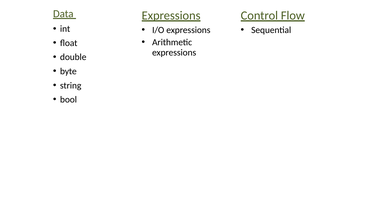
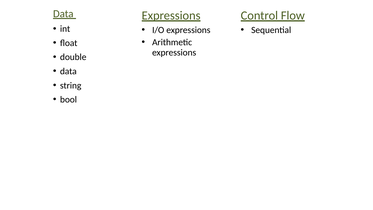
byte at (68, 71): byte -> data
